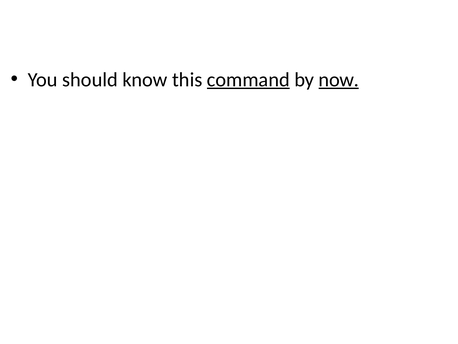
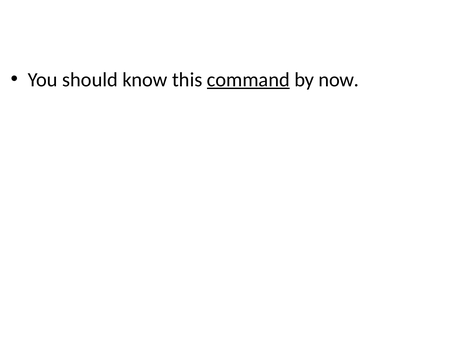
now underline: present -> none
